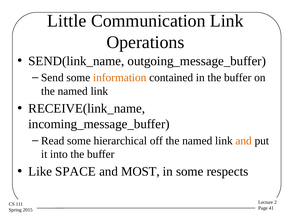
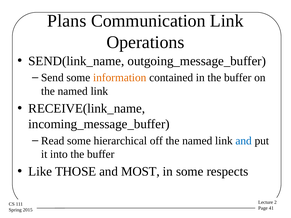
Little: Little -> Plans
and at (244, 141) colour: orange -> blue
SPACE: SPACE -> THOSE
